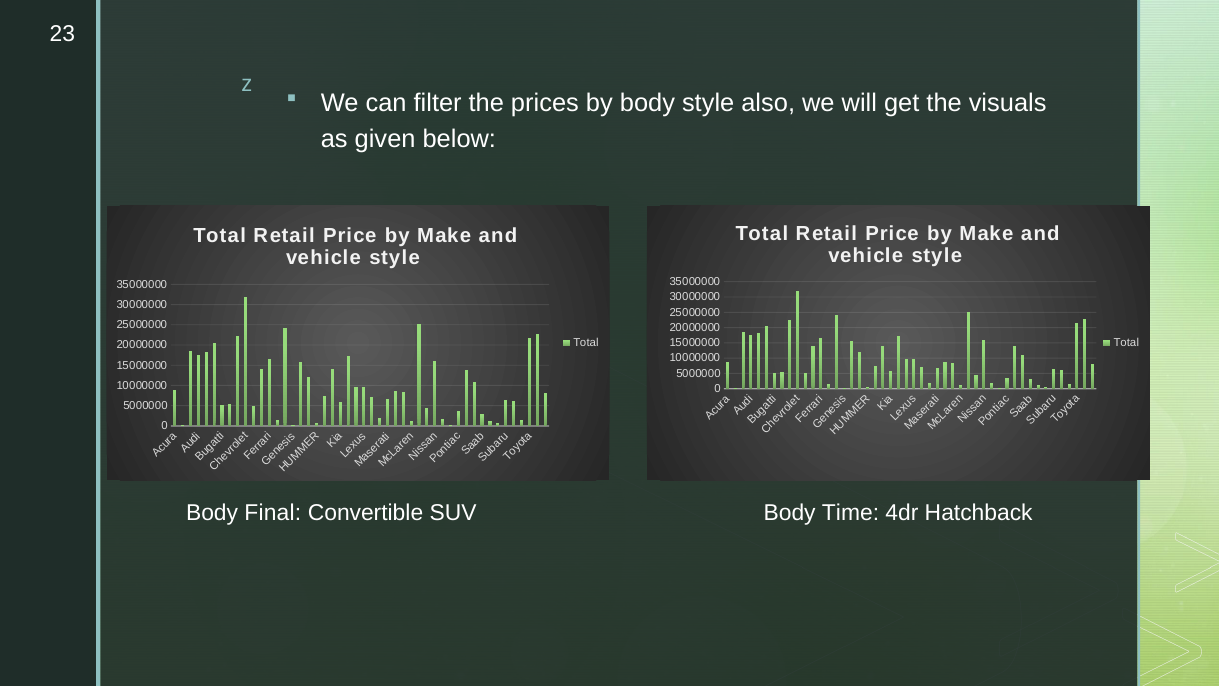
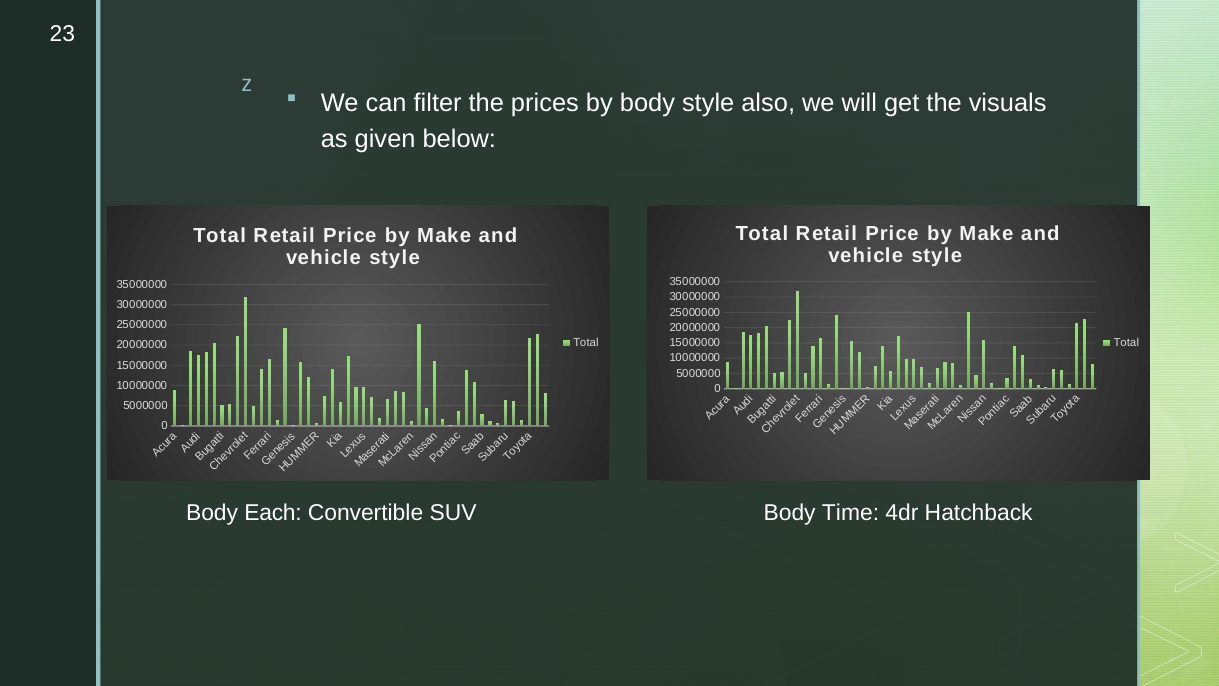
Final: Final -> Each
